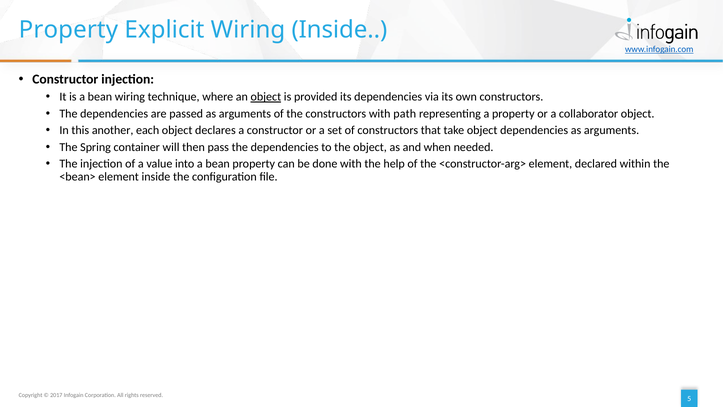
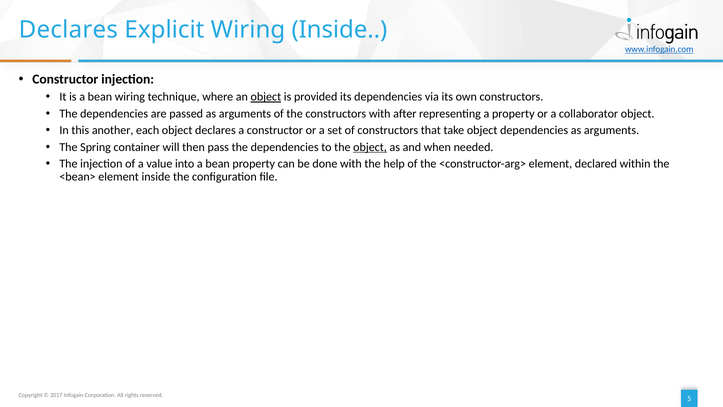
Property at (68, 30): Property -> Declares
path: path -> after
object at (370, 147) underline: none -> present
